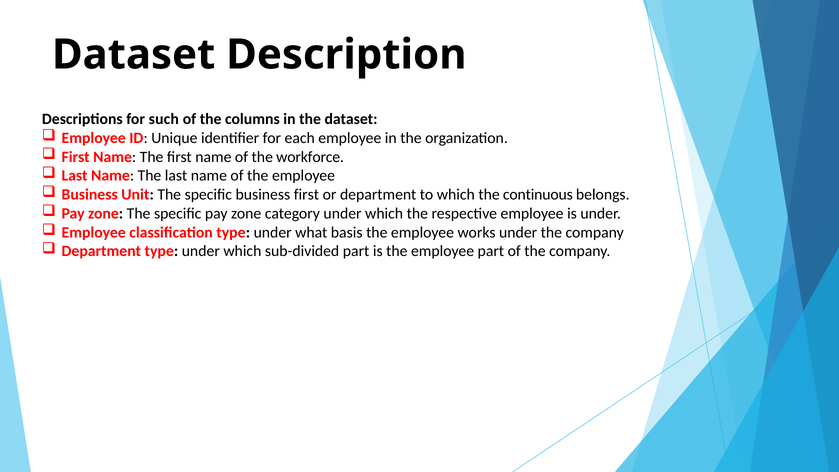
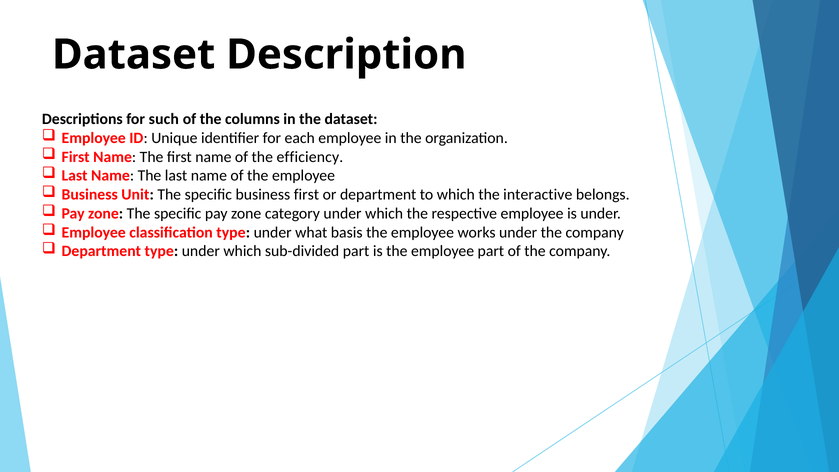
workforce: workforce -> efficiency
continuous: continuous -> interactive
